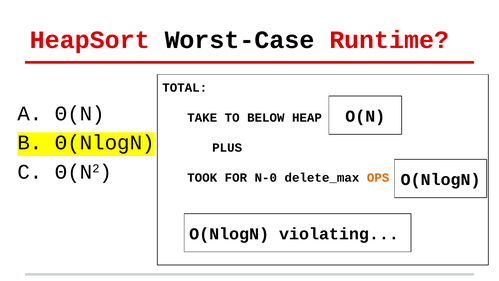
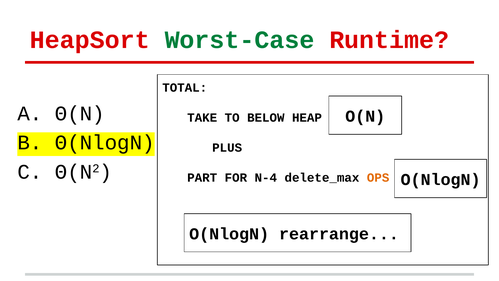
Worst-Case colour: black -> green
TOOK: TOOK -> PART
N-0: N-0 -> N-4
violating: violating -> rearrange
